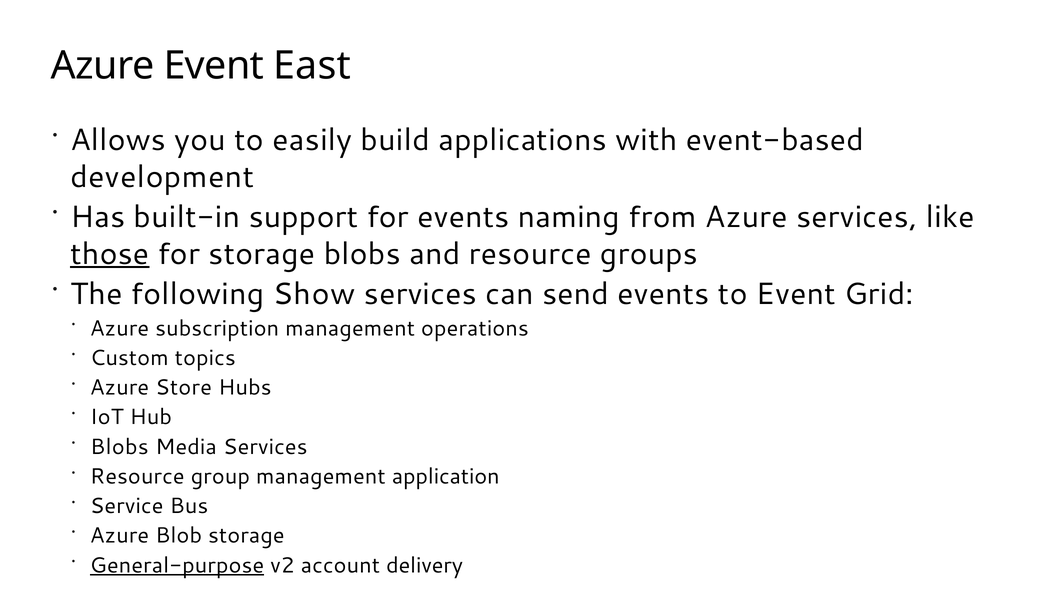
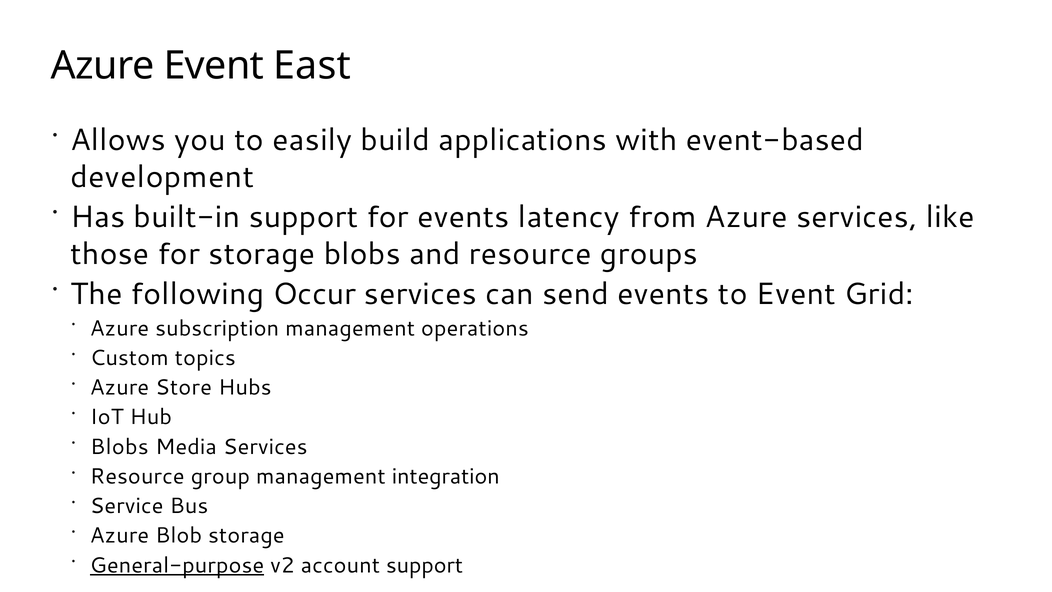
naming: naming -> latency
those underline: present -> none
Show: Show -> Occur
application: application -> integration
account delivery: delivery -> support
